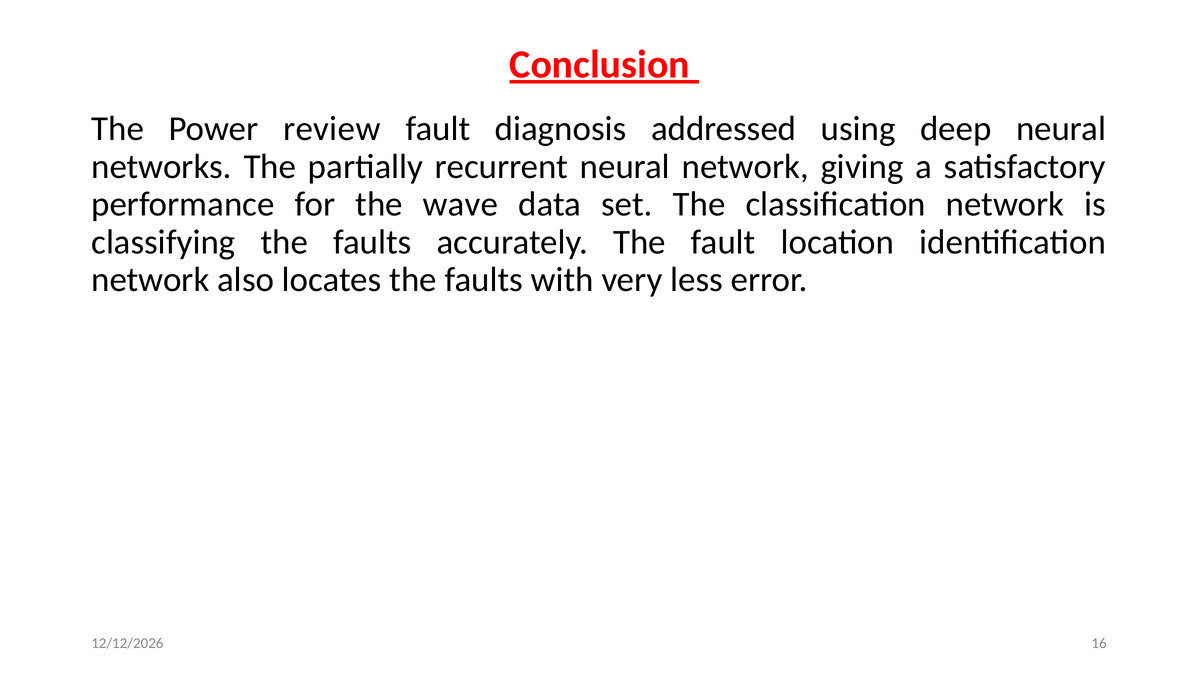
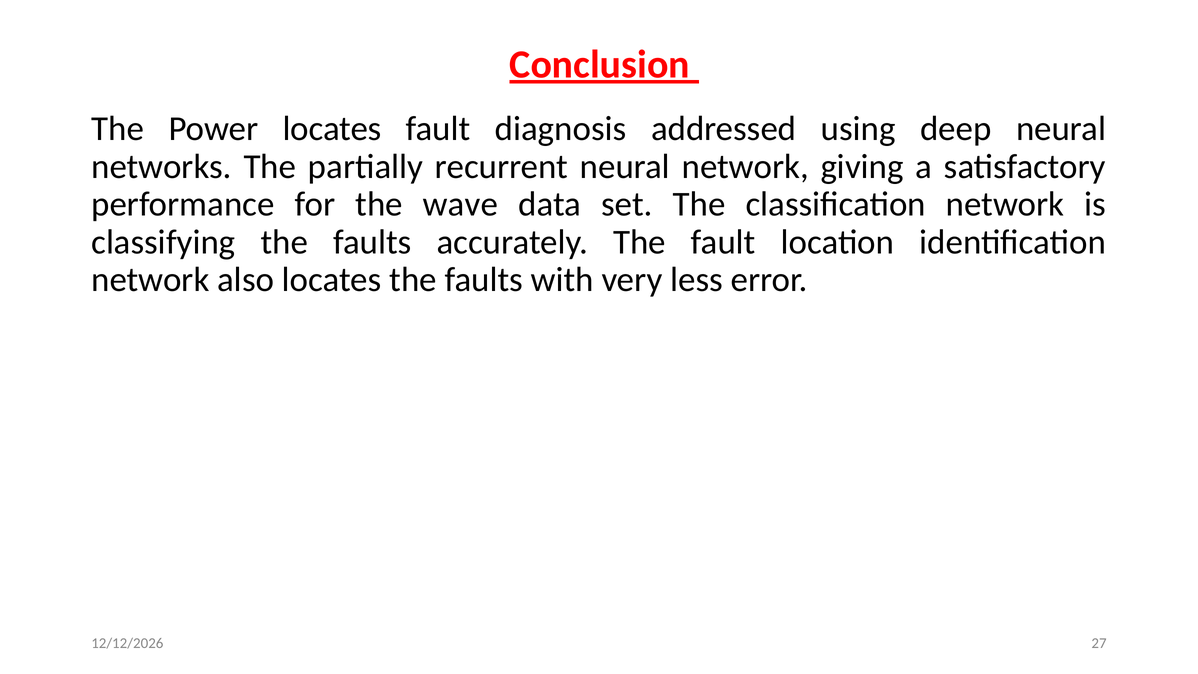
Power review: review -> locates
16: 16 -> 27
